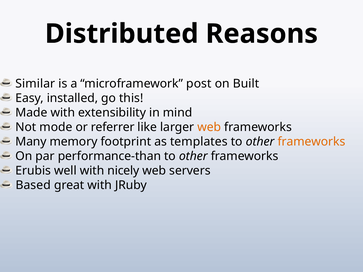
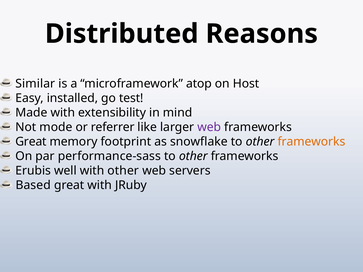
post: post -> atop
Built: Built -> Host
this: this -> test
web at (209, 127) colour: orange -> purple
Many at (31, 142): Many -> Great
templates: templates -> snowflake
performance-than: performance-than -> performance-sass
with nicely: nicely -> other
